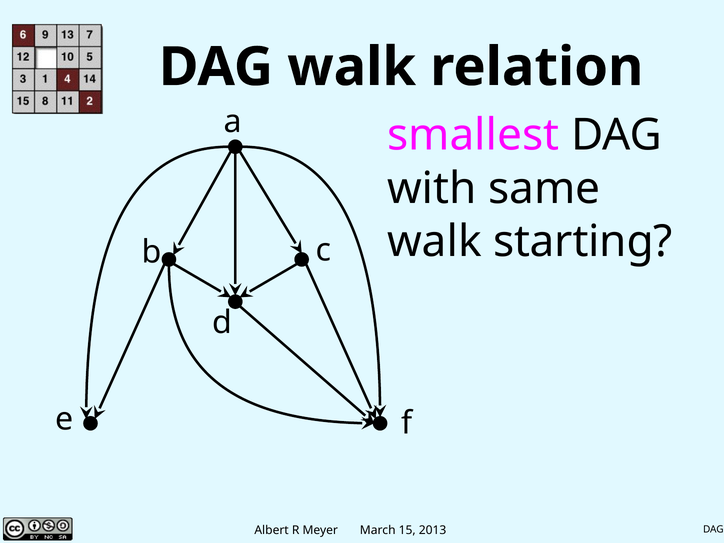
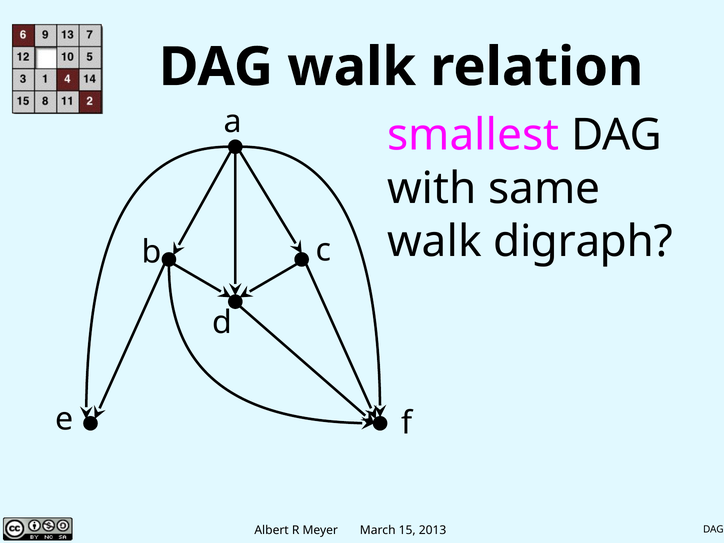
starting: starting -> digraph
